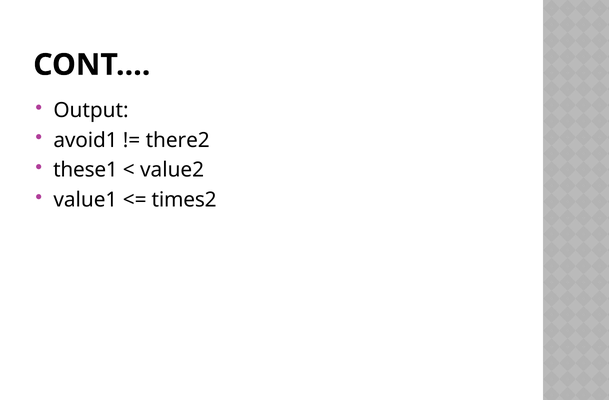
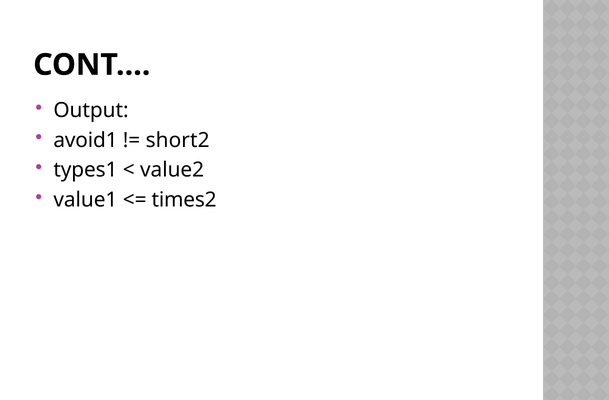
there2: there2 -> short2
these1: these1 -> types1
